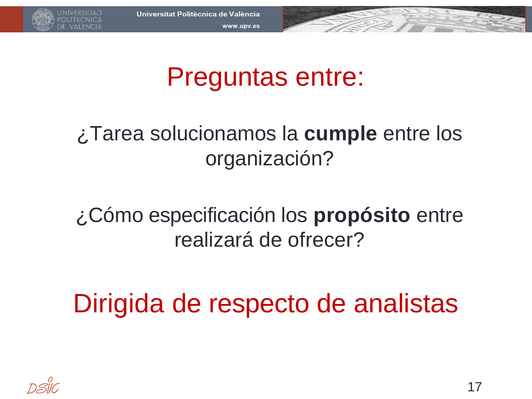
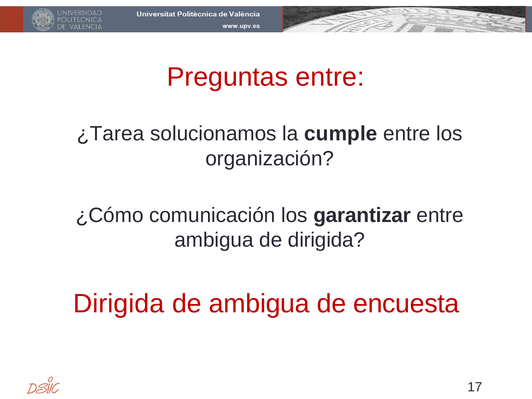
especificación: especificación -> comunicación
propósito: propósito -> garantizar
realizará at (214, 240): realizará -> ambigua
de ofrecer: ofrecer -> dirigida
de respecto: respecto -> ambigua
analistas: analistas -> encuesta
